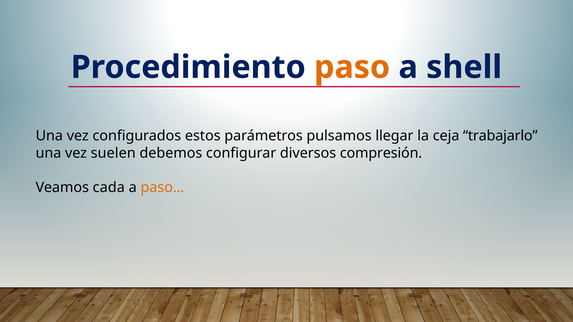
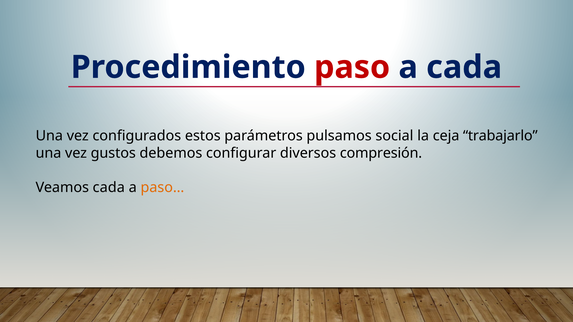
paso colour: orange -> red
a shell: shell -> cada
llegar: llegar -> social
suelen: suelen -> gustos
